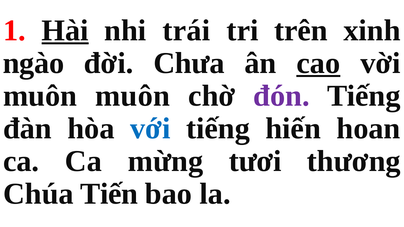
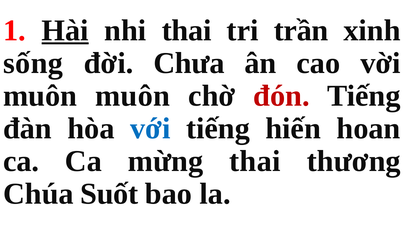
nhi trái: trái -> thai
trên: trên -> trần
ngào: ngào -> sống
cao underline: present -> none
đón colour: purple -> red
mừng tươi: tươi -> thai
Tiến: Tiến -> Suốt
